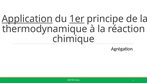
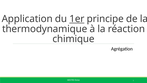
Application underline: present -> none
